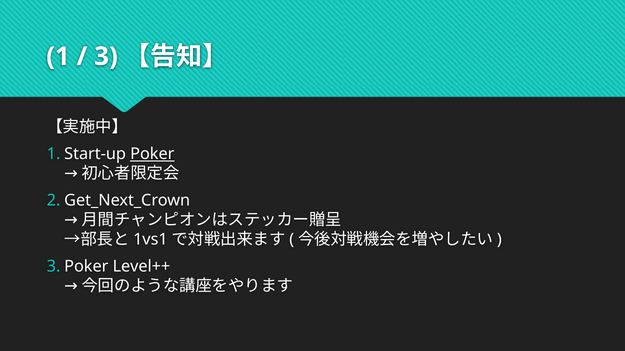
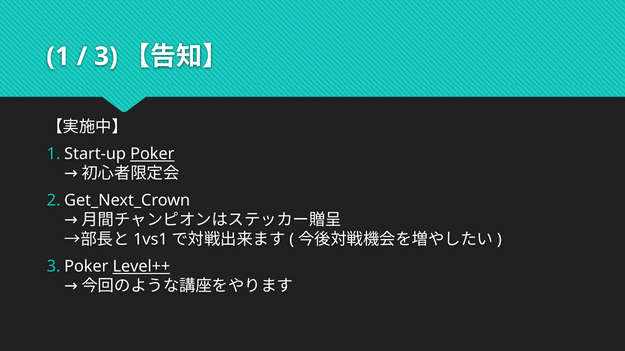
Level++ underline: none -> present
